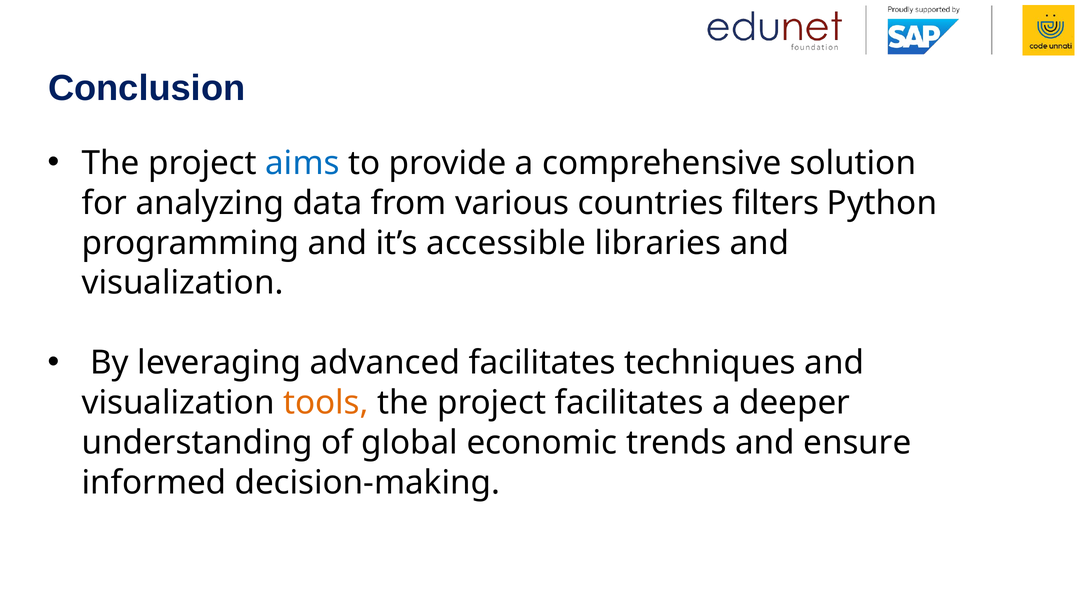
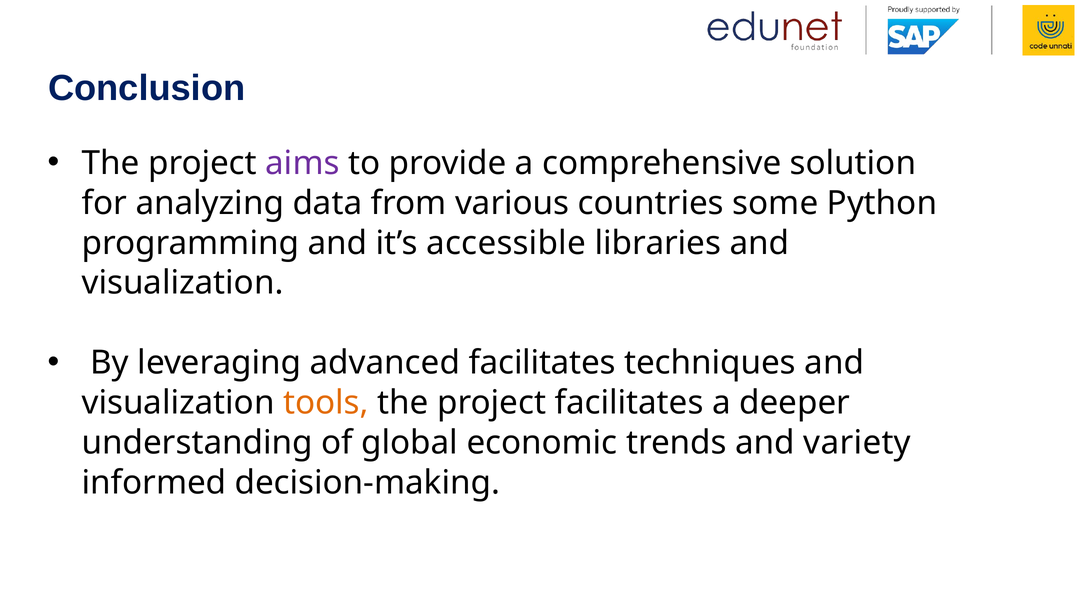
aims colour: blue -> purple
filters: filters -> some
ensure: ensure -> variety
